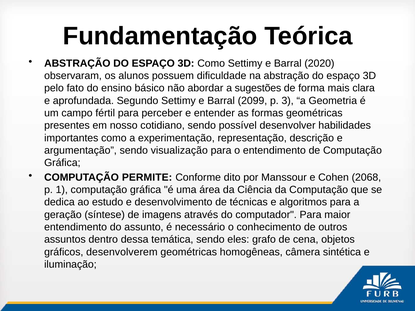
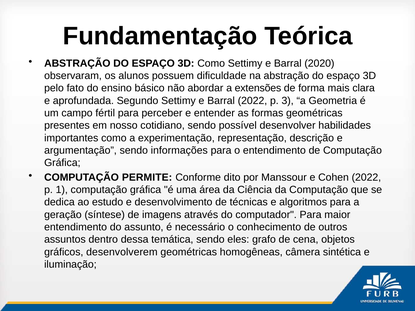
sugestões: sugestões -> extensões
Barral 2099: 2099 -> 2022
visualização: visualização -> informações
Cohen 2068: 2068 -> 2022
